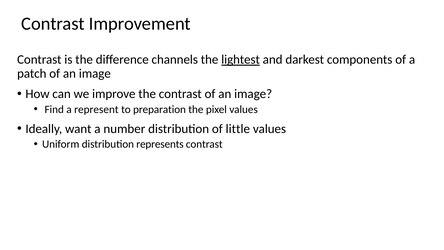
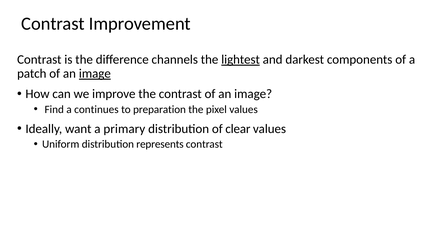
image at (95, 73) underline: none -> present
represent: represent -> continues
number: number -> primary
little: little -> clear
